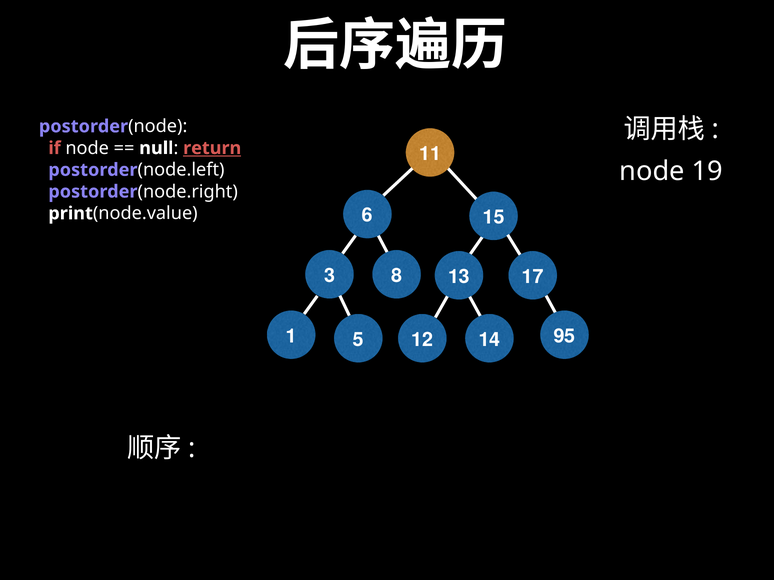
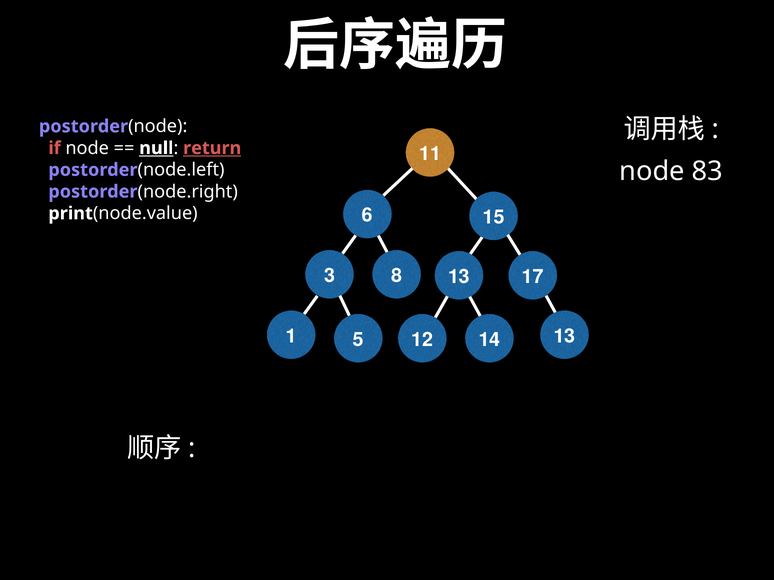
null underline: none -> present
19: 19 -> 83
95 at (565, 336): 95 -> 13
